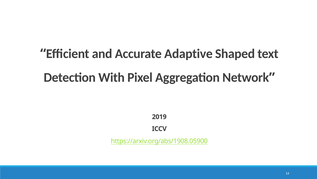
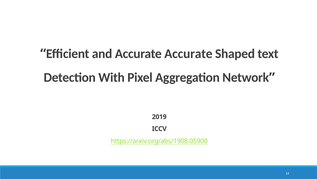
Accurate Adaptive: Adaptive -> Accurate
